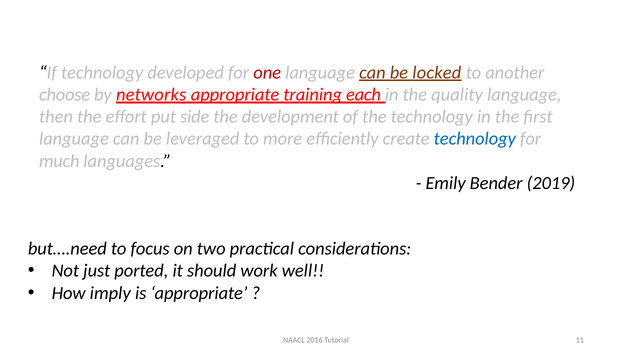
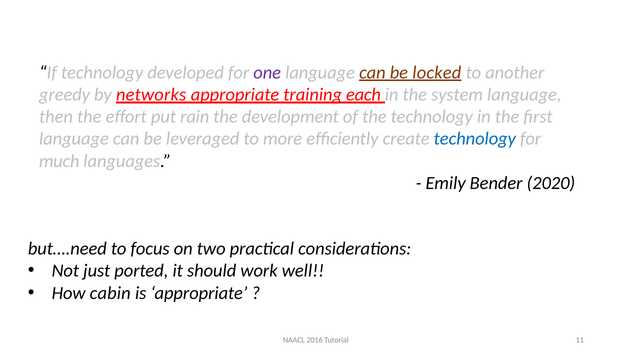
one colour: red -> purple
choose: choose -> greedy
quality: quality -> system
side: side -> rain
2019: 2019 -> 2020
imply: imply -> cabin
